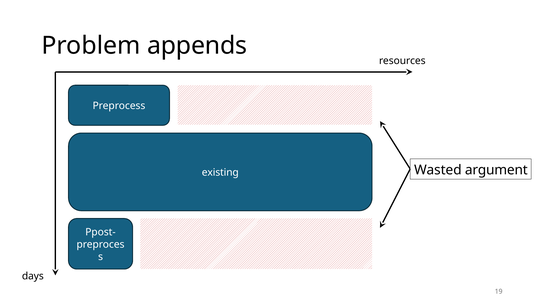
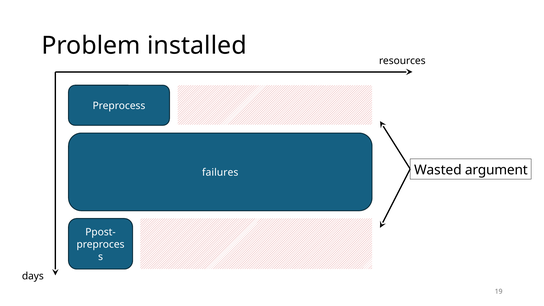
appends: appends -> installed
existing: existing -> failures
